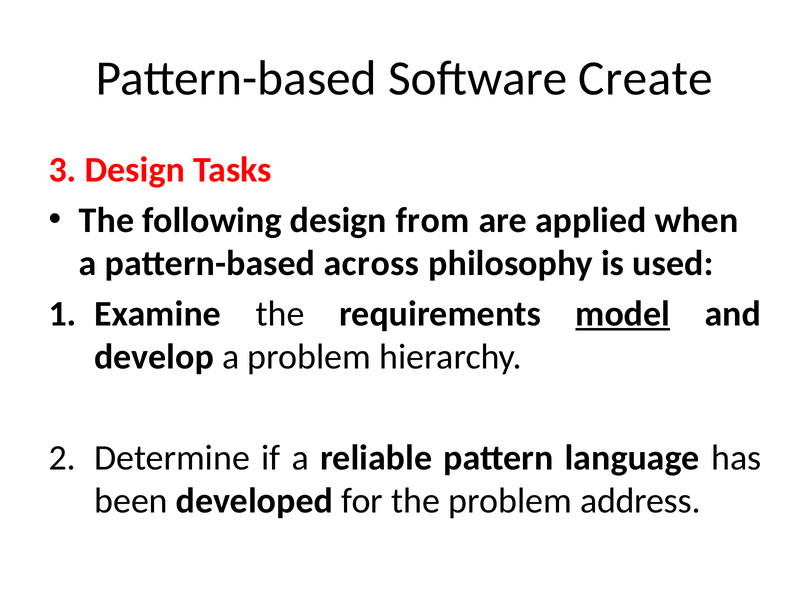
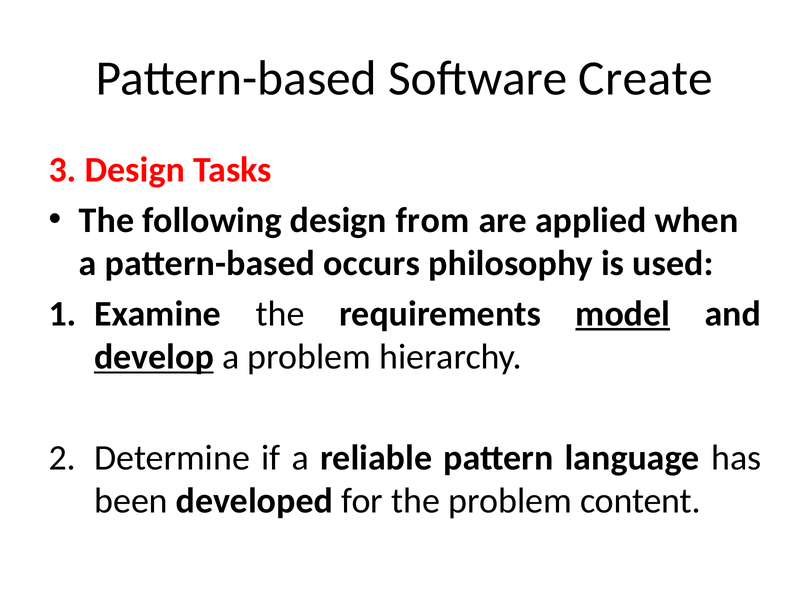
across: across -> occurs
develop underline: none -> present
address: address -> content
